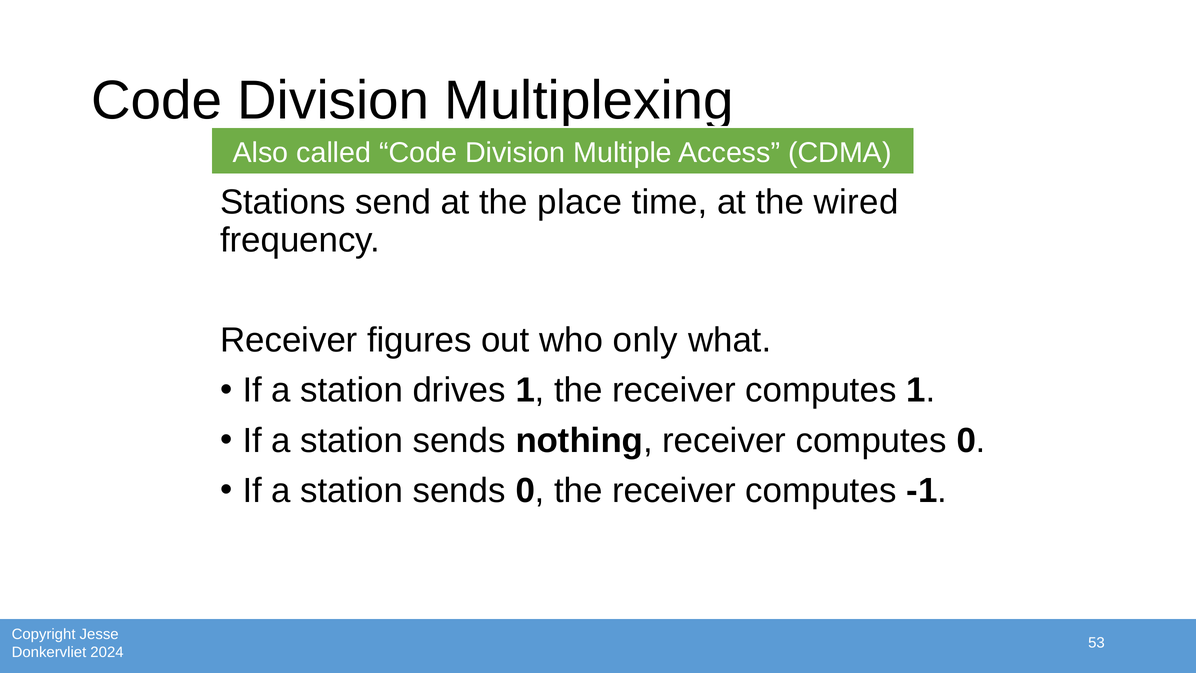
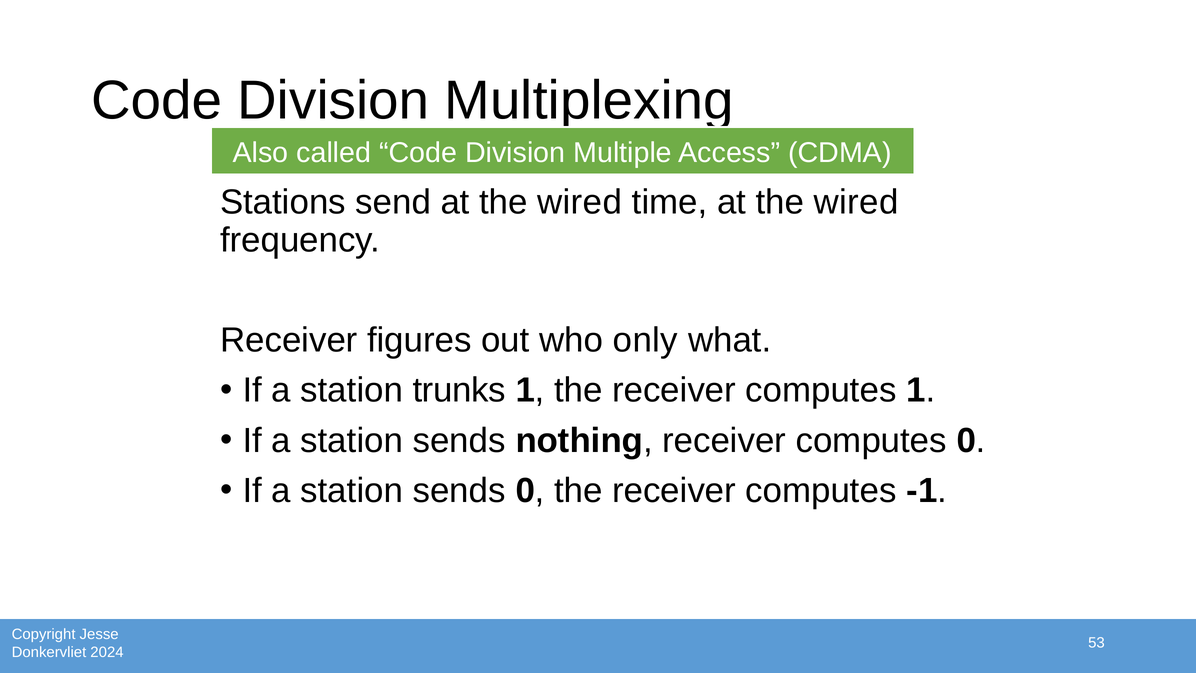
send at the place: place -> wired
drives: drives -> trunks
